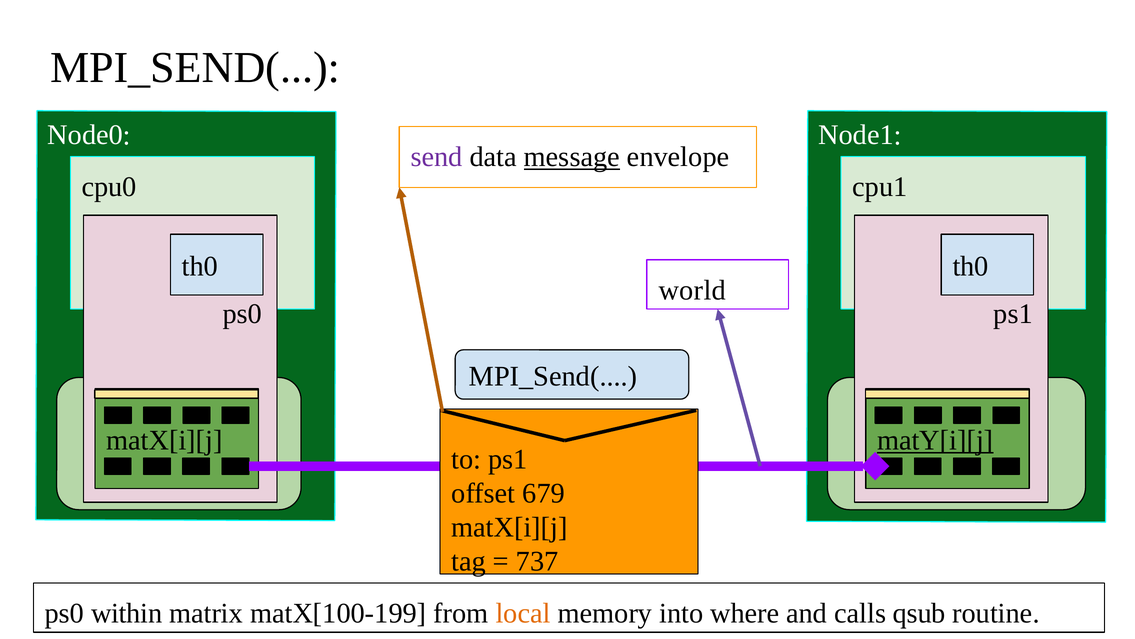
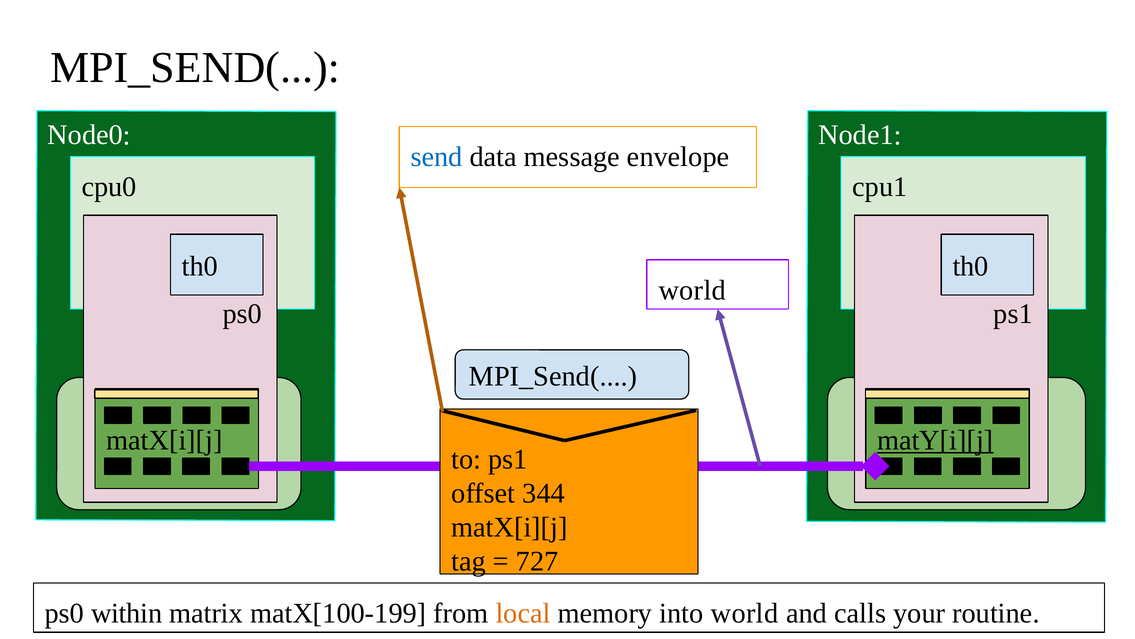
send colour: purple -> blue
message underline: present -> none
679: 679 -> 344
737: 737 -> 727
into where: where -> world
qsub: qsub -> your
